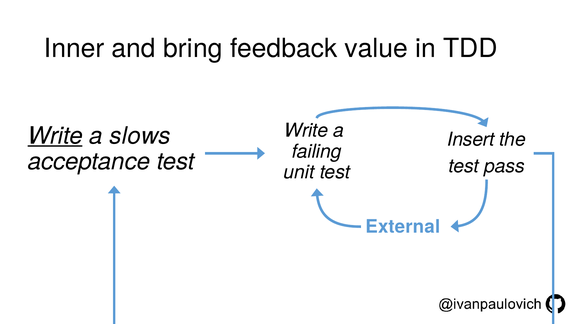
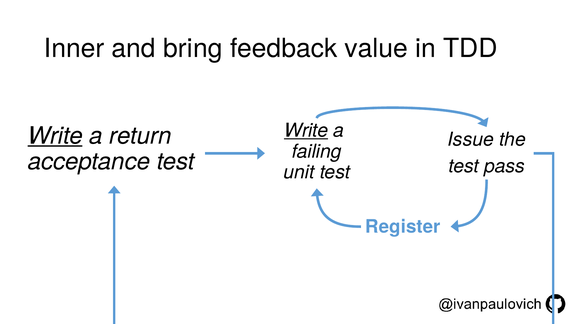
Write at (306, 131) underline: none -> present
slows: slows -> return
Insert: Insert -> Issue
External: External -> Register
